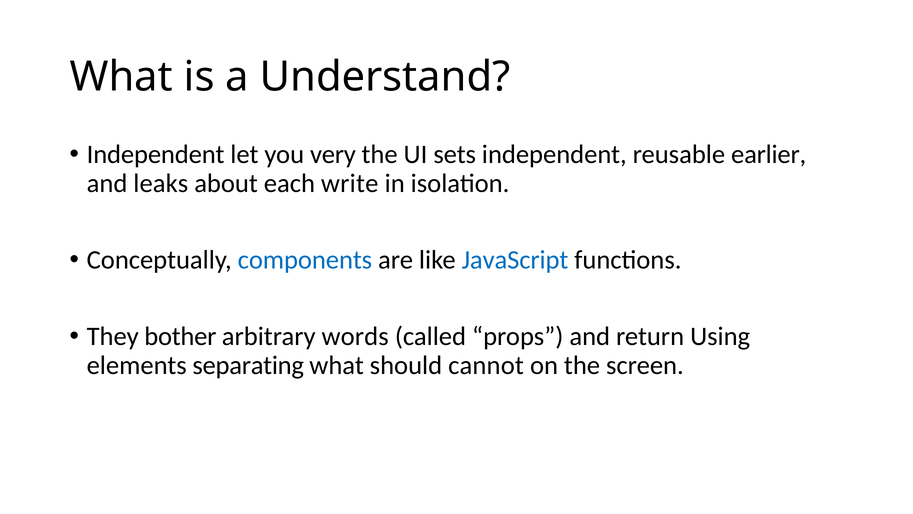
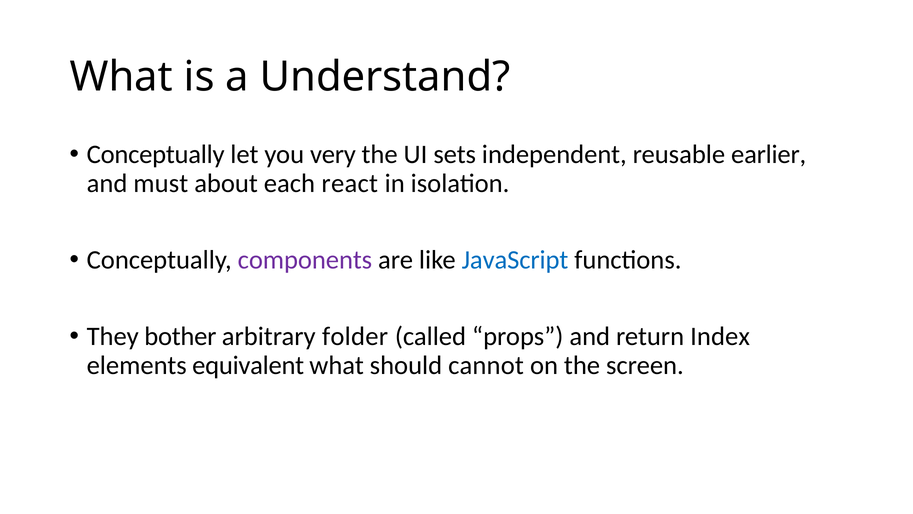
Independent at (156, 154): Independent -> Conceptually
leaks: leaks -> must
write: write -> react
components colour: blue -> purple
words: words -> folder
Using: Using -> Index
separating: separating -> equivalent
